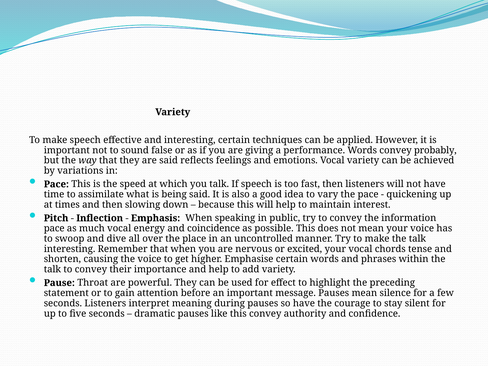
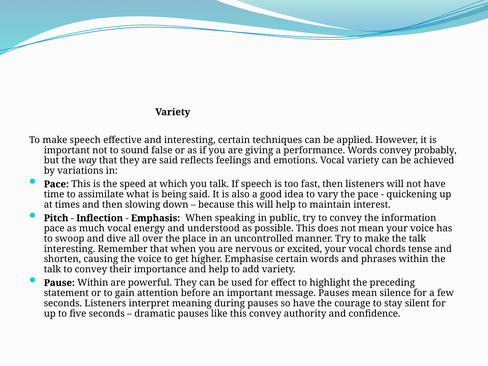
coincidence: coincidence -> understood
Pause Throat: Throat -> Within
